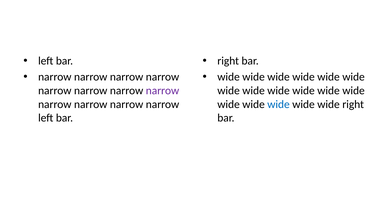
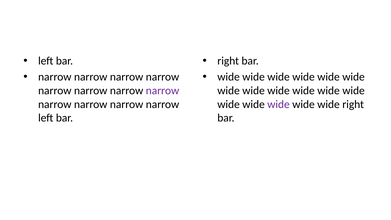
wide at (279, 104) colour: blue -> purple
